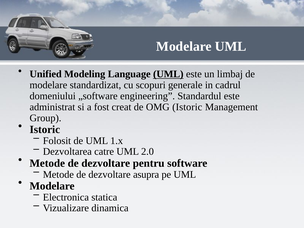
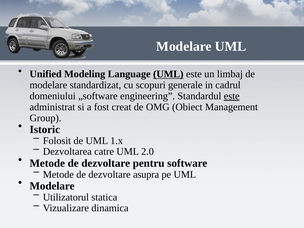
este at (232, 96) underline: none -> present
OMG Istoric: Istoric -> Obiect
Electronica: Electronica -> Utilizatorul
